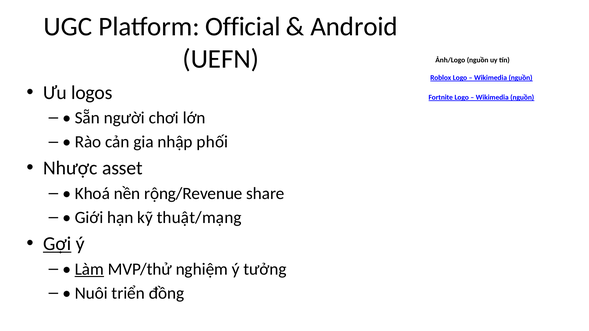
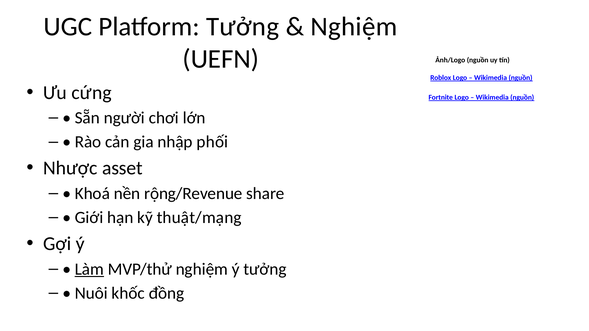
Platform Official: Official -> Tưởng
Android at (354, 27): Android -> Nghiệm
logos: logos -> cứng
Gợi underline: present -> none
triển: triển -> khốc
